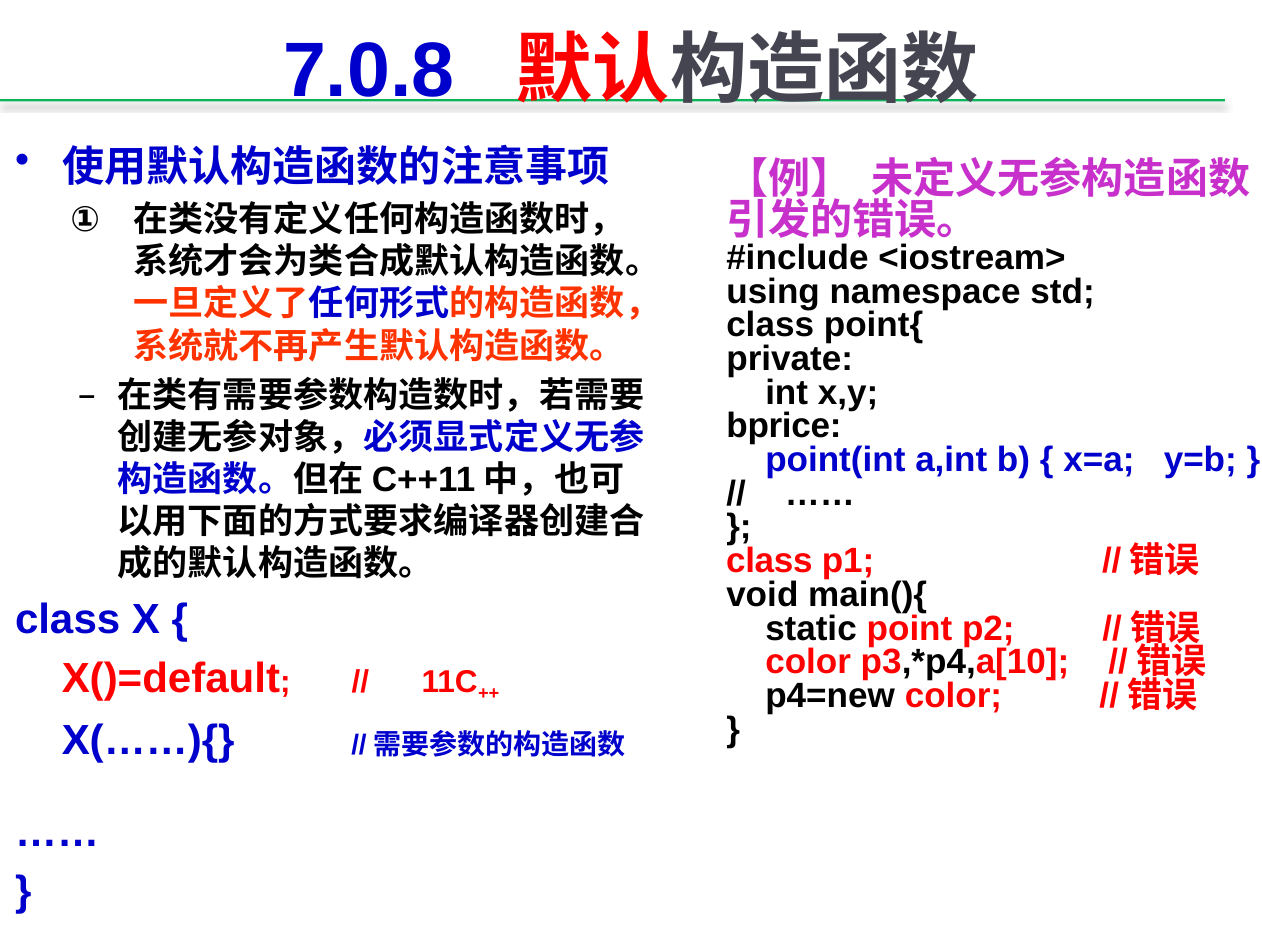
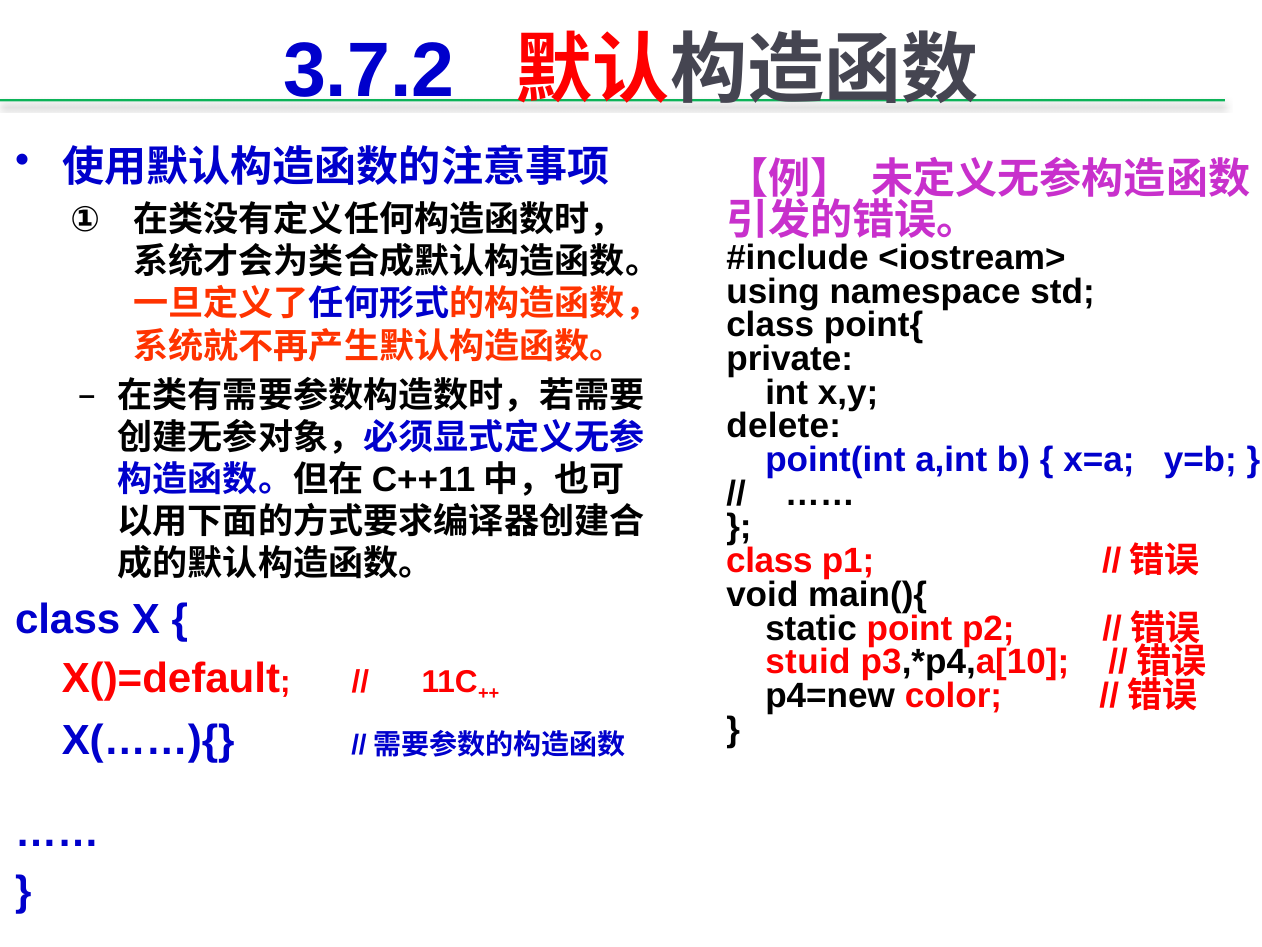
7.0.8: 7.0.8 -> 3.7.2
bprice: bprice -> delete
color at (808, 662): color -> stuid
